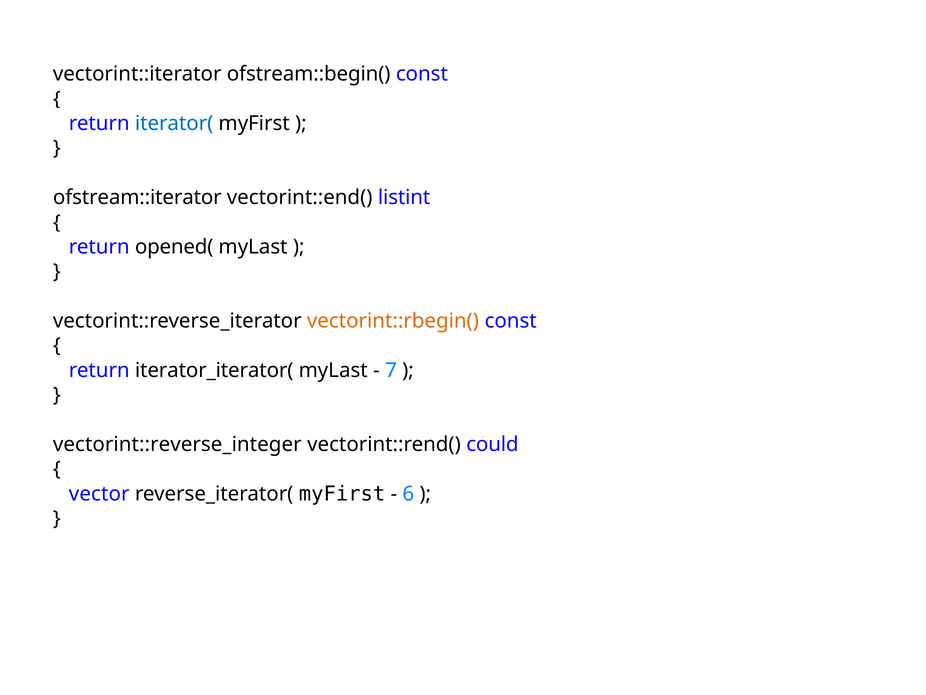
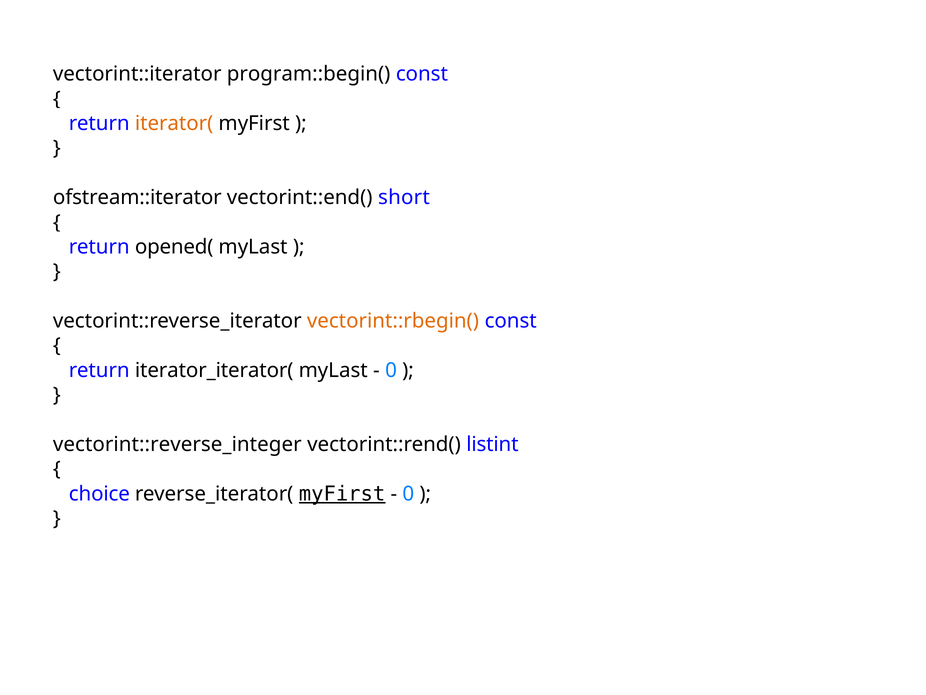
ofstream::begin(: ofstream::begin( -> program::begin(
iterator( colour: blue -> orange
listint: listint -> short
7 at (391, 370): 7 -> 0
could: could -> listint
vector: vector -> choice
myFirst at (342, 494) underline: none -> present
6 at (408, 494): 6 -> 0
